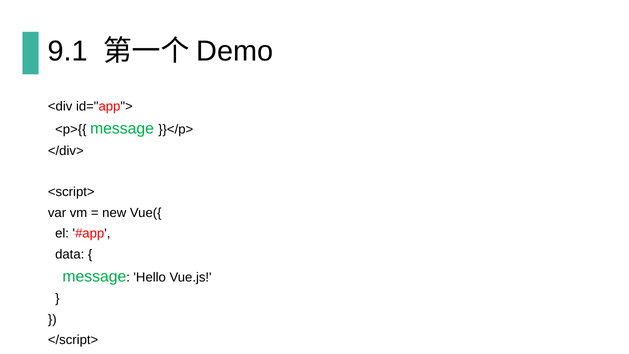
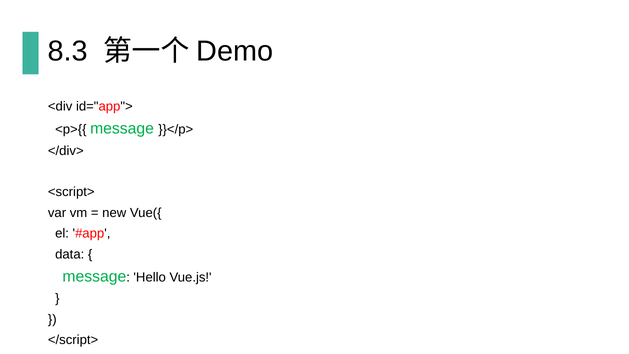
9.1: 9.1 -> 8.3
